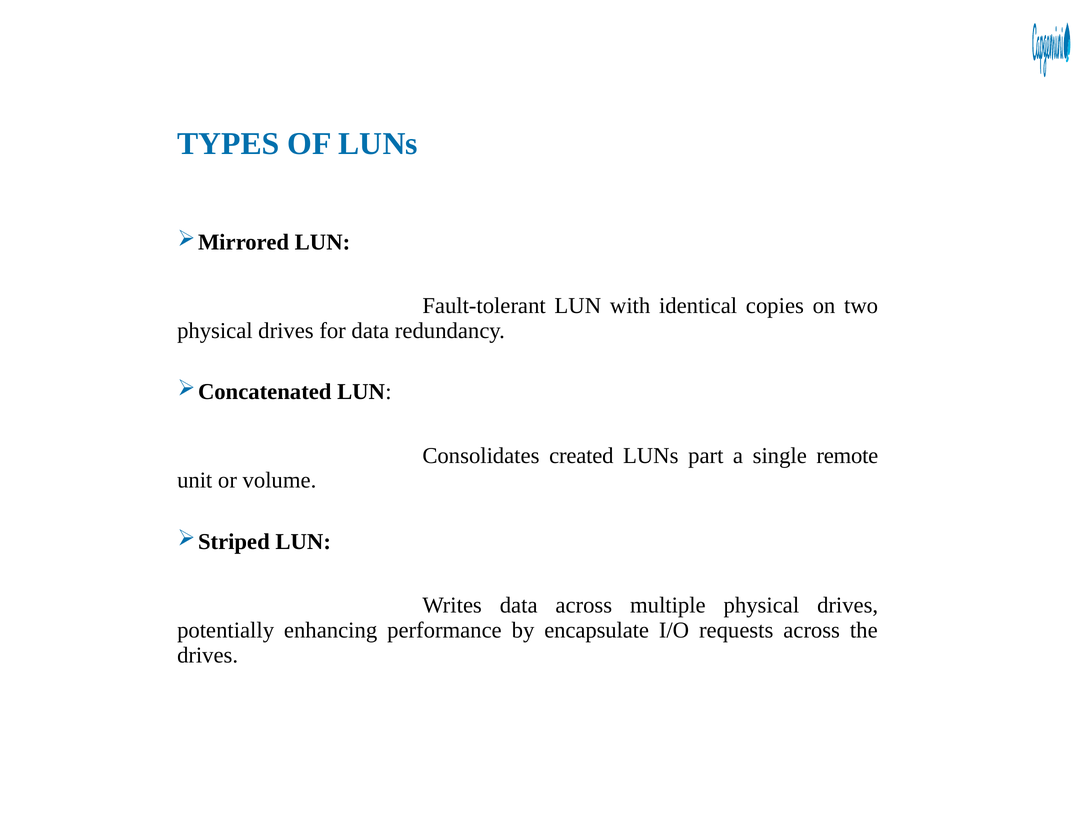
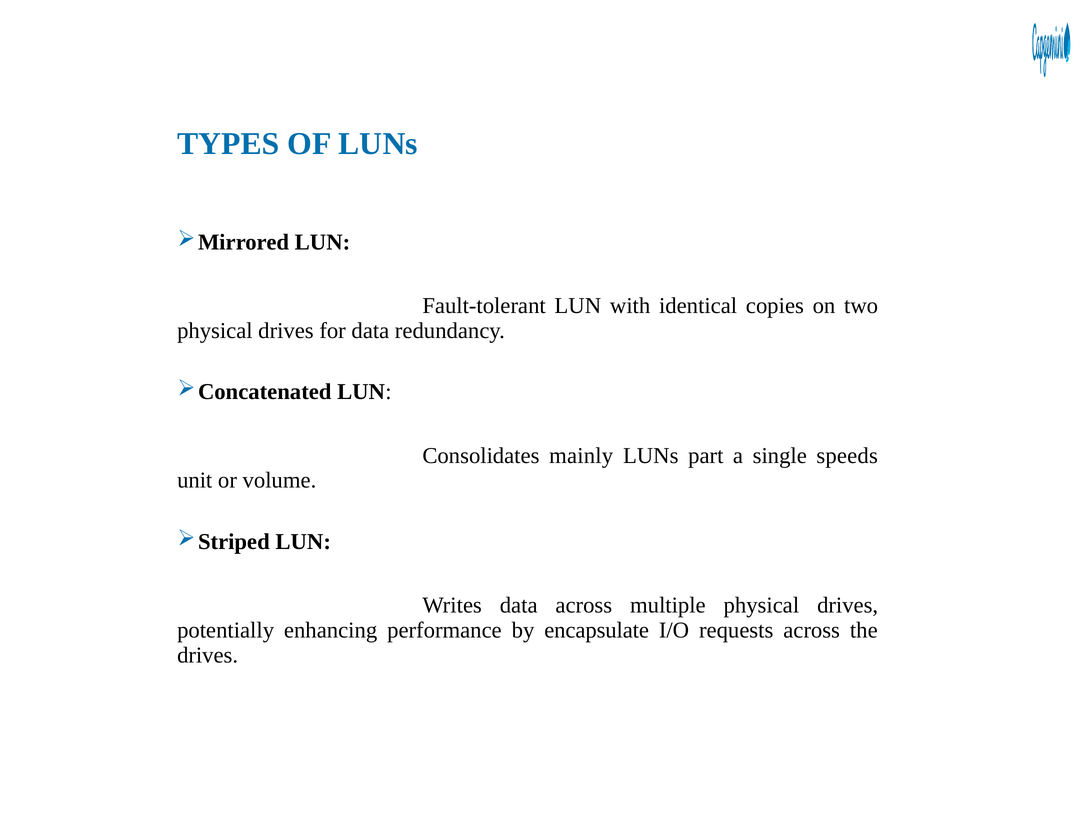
created: created -> mainly
remote: remote -> speeds
